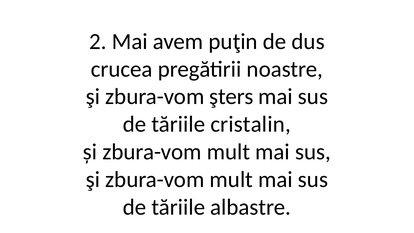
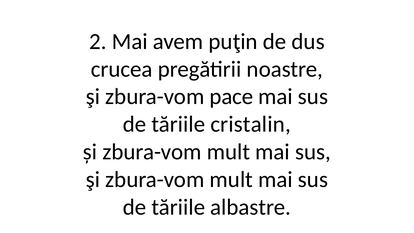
şters: şters -> pace
